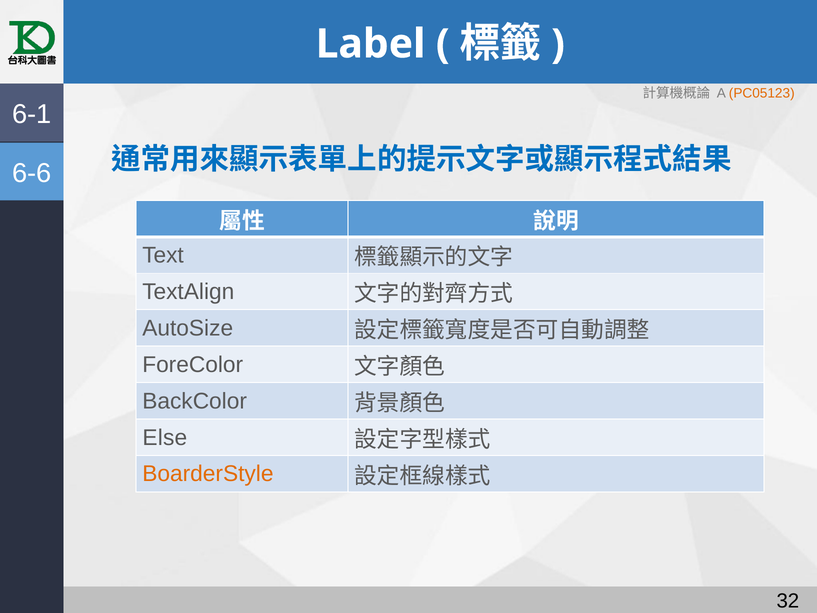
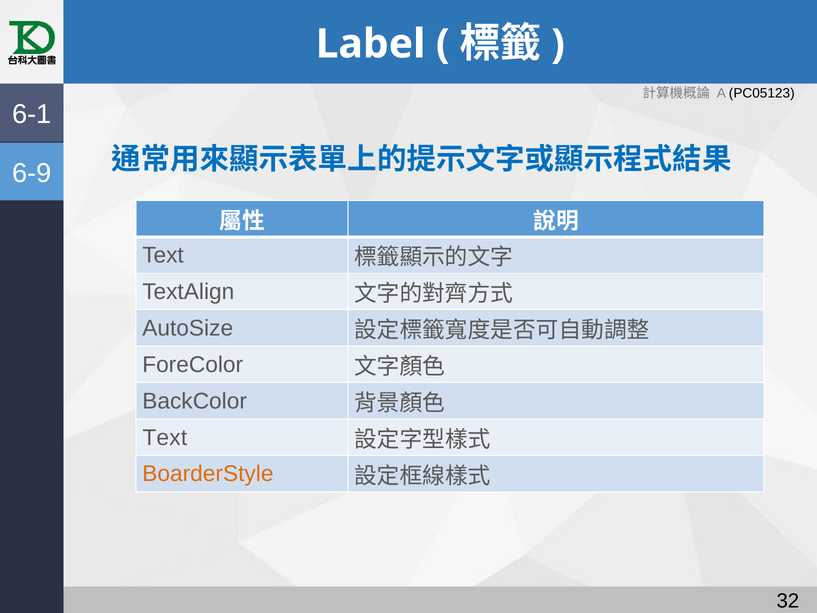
PC05123 colour: orange -> black
6-6: 6-6 -> 6-9
Else at (165, 437): Else -> Text
